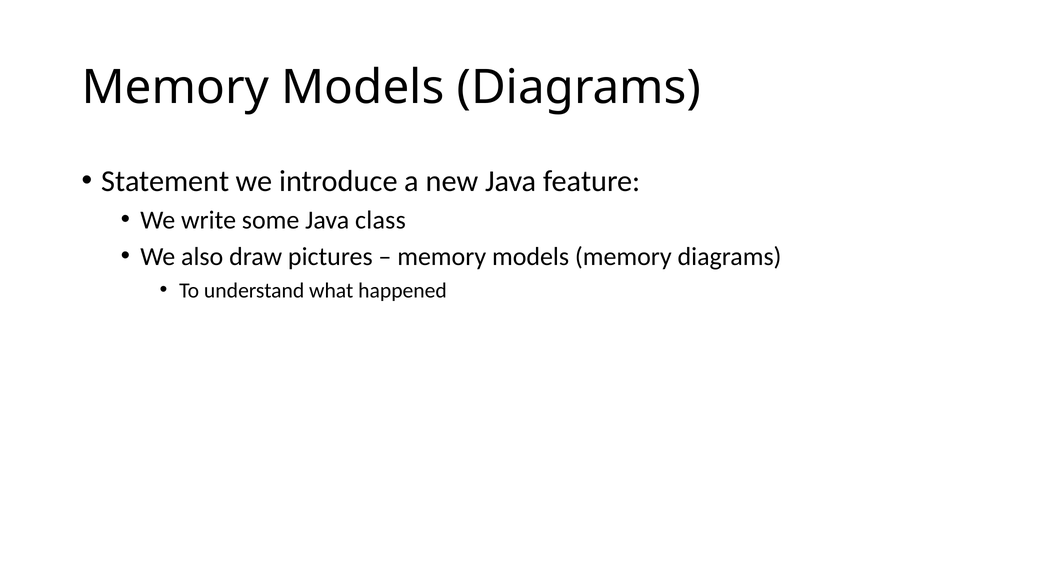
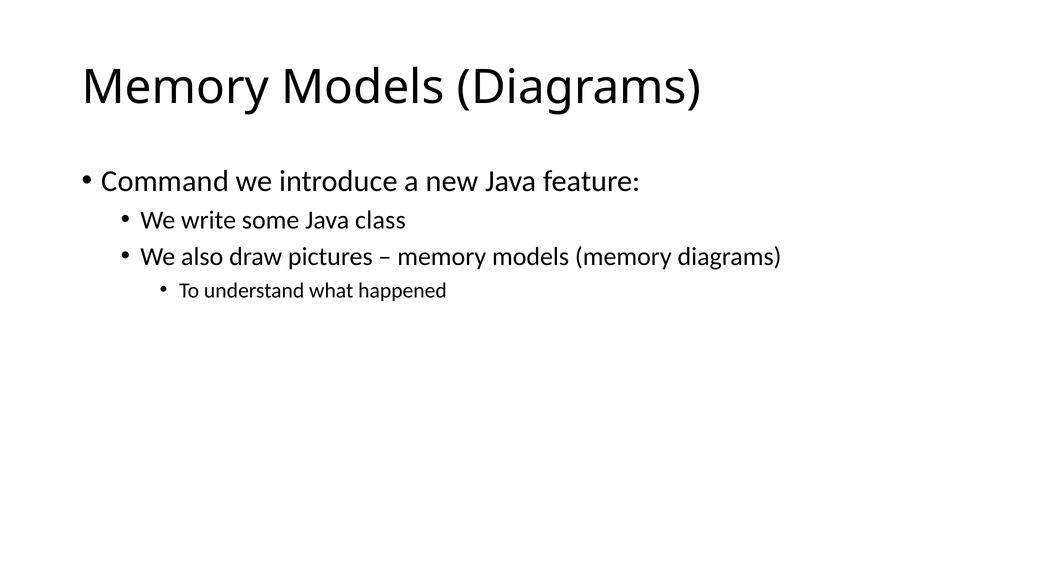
Statement: Statement -> Command
